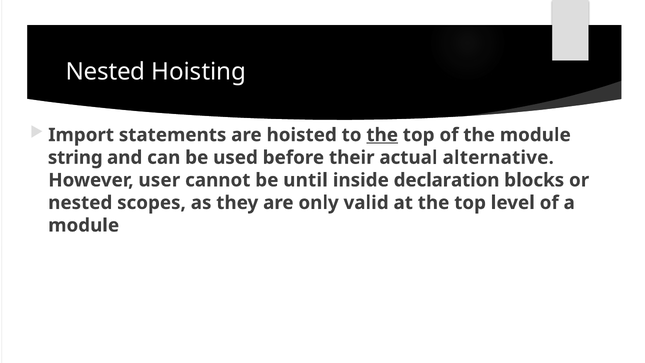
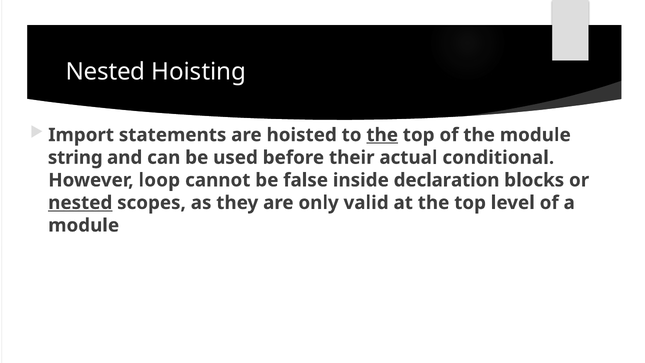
alternative: alternative -> conditional
user: user -> loop
until: until -> false
nested at (80, 203) underline: none -> present
